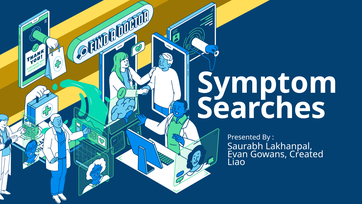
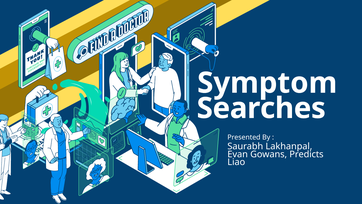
Created: Created -> Predicts
